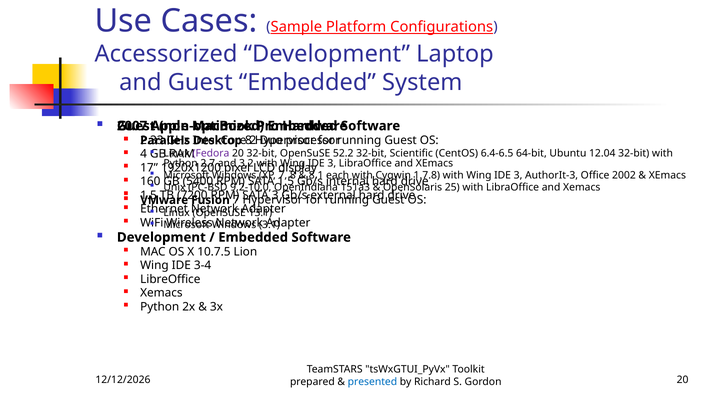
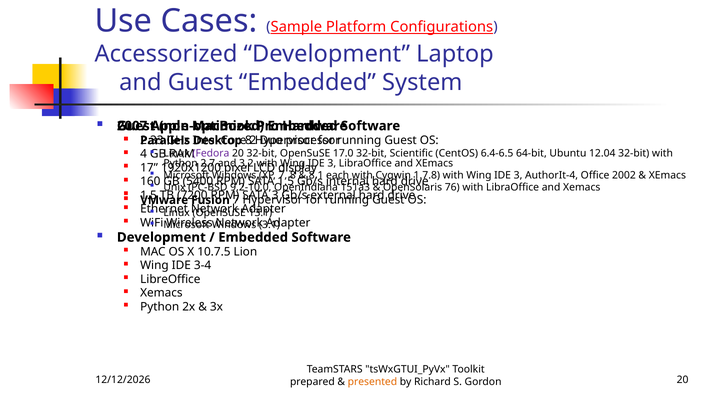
52.2: 52.2 -> 17.0
AuthorIt-3: AuthorIt-3 -> AuthorIt-4
25: 25 -> 76
presented colour: blue -> orange
